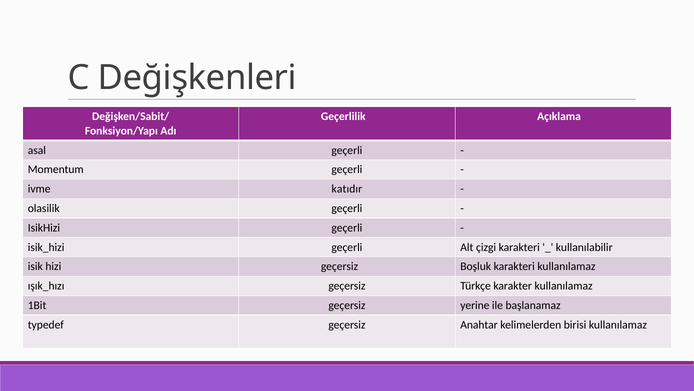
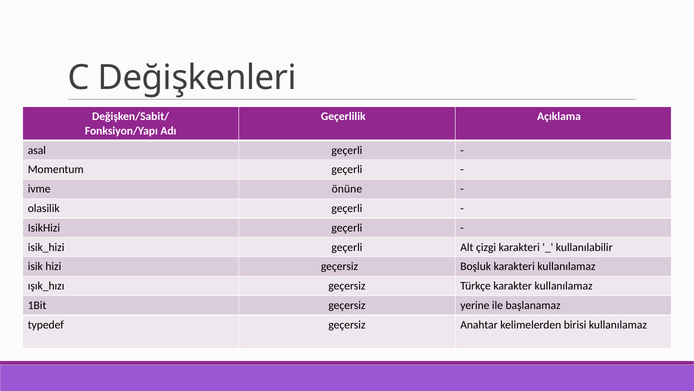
katıdır: katıdır -> önüne
